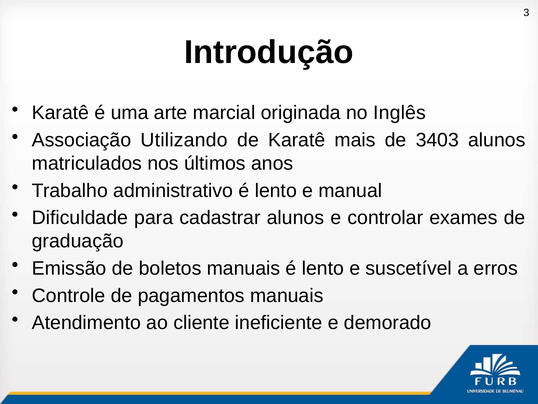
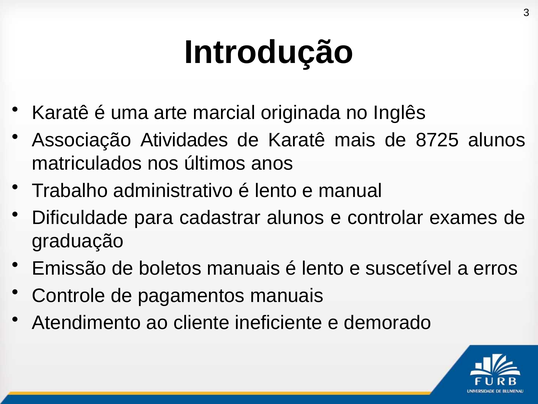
Utilizando: Utilizando -> Atividades
3403: 3403 -> 8725
